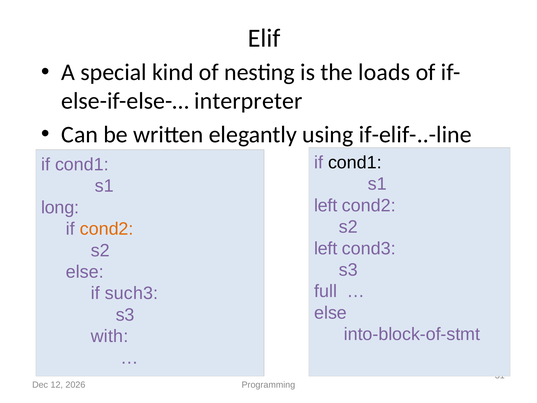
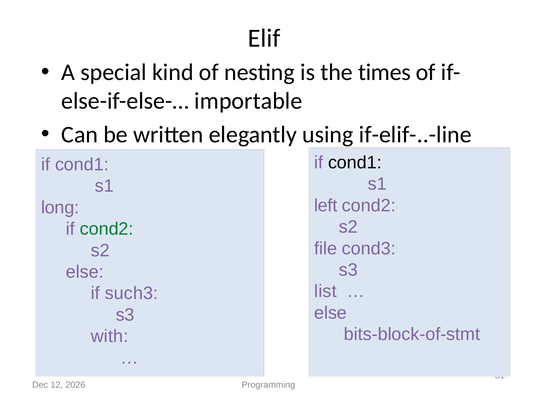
loads: loads -> times
interpreter: interpreter -> importable
cond2 at (107, 229) colour: orange -> green
left at (326, 248): left -> file
full: full -> list
into-block-of-stmt: into-block-of-stmt -> bits-block-of-stmt
